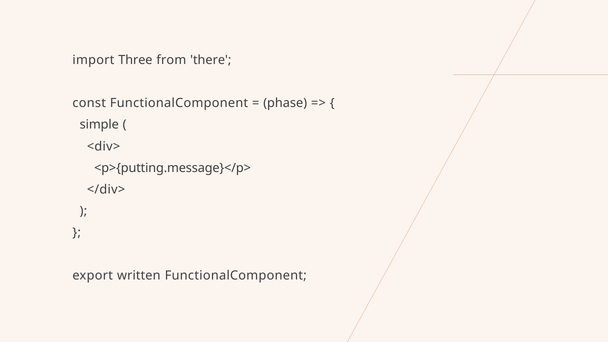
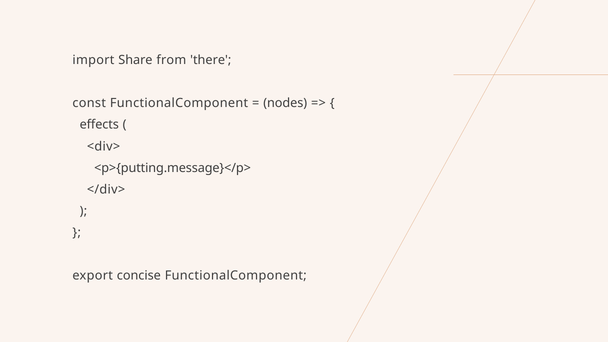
Three: Three -> Share
phase: phase -> nodes
simple: simple -> effects
written: written -> concise
